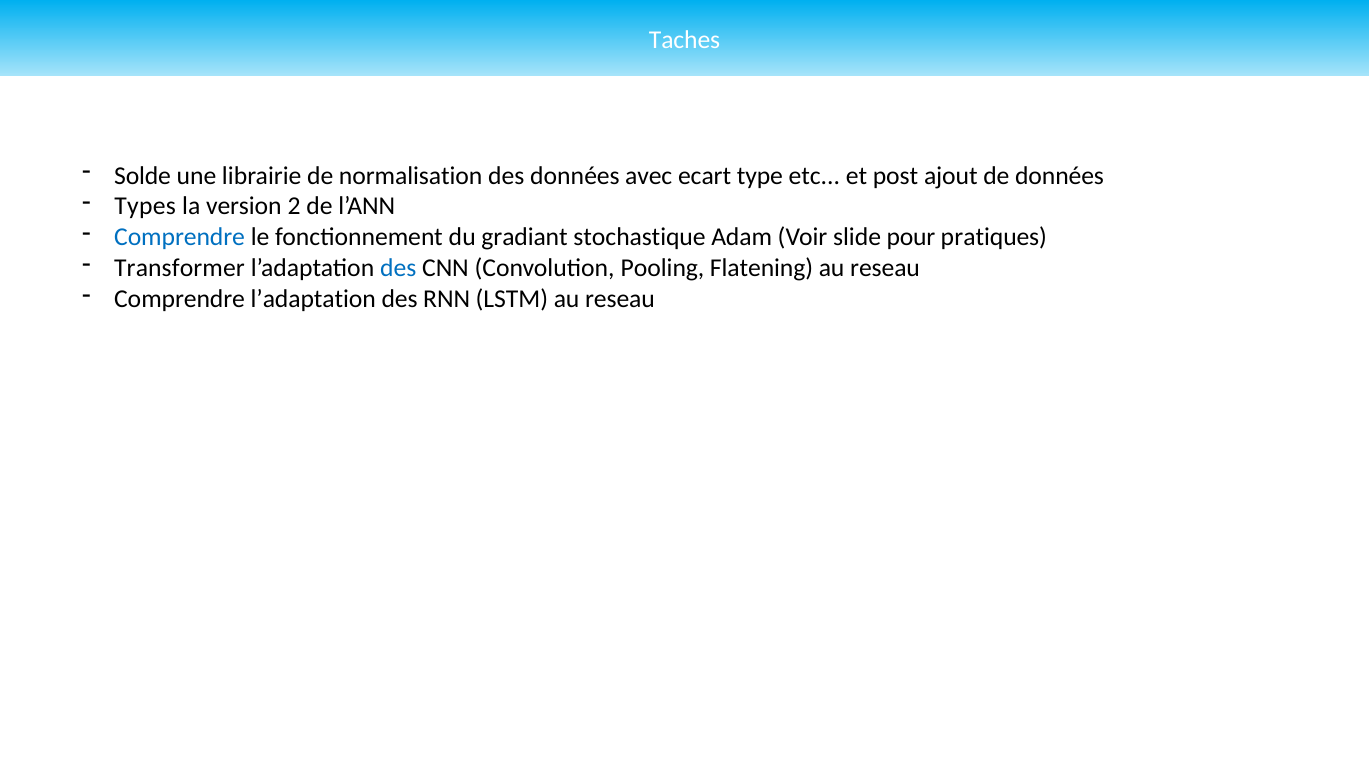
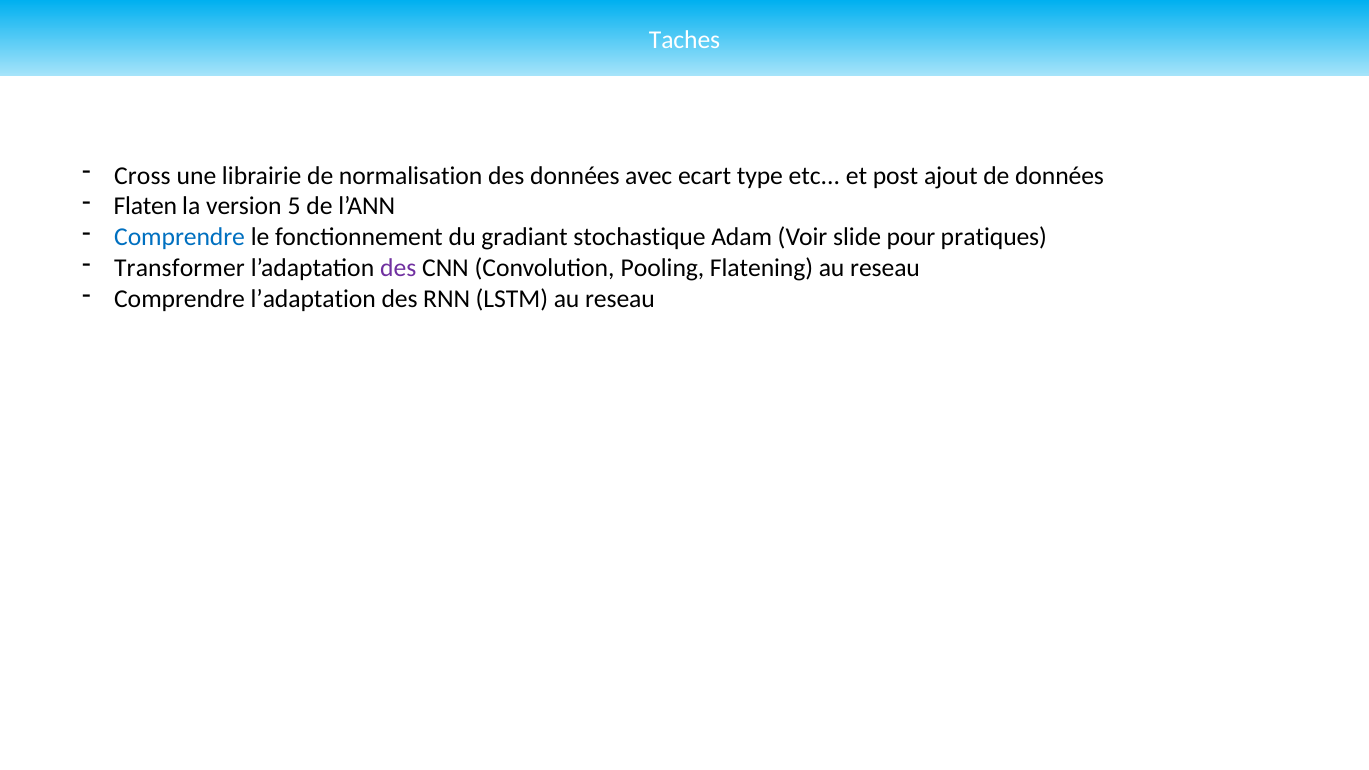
Solde: Solde -> Cross
Types: Types -> Flaten
2: 2 -> 5
des at (398, 268) colour: blue -> purple
